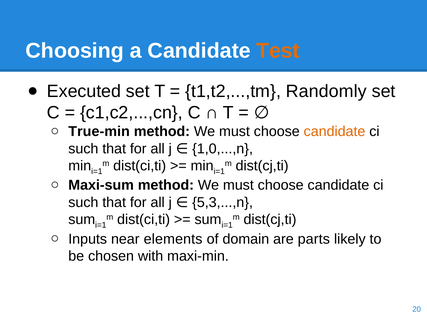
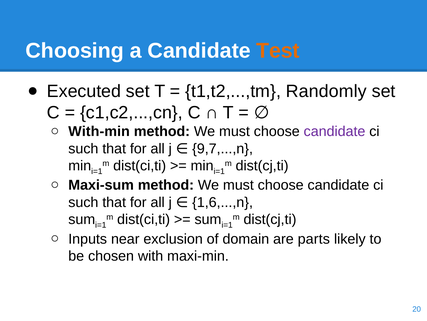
True-min: True-min -> With-min
candidate at (335, 131) colour: orange -> purple
1,0,...,n: 1,0,...,n -> 9,7,...,n
5,3,...,n: 5,3,...,n -> 1,6,...,n
elements: elements -> exclusion
